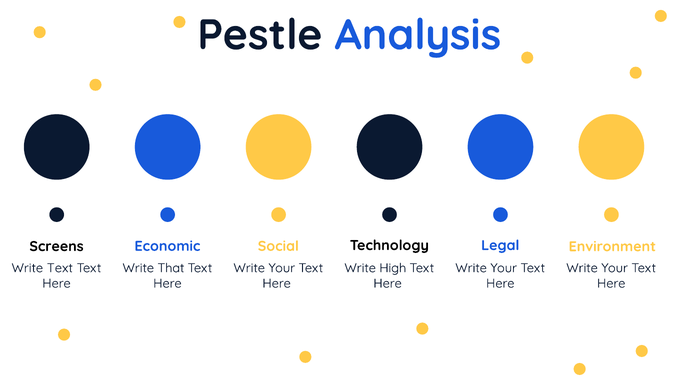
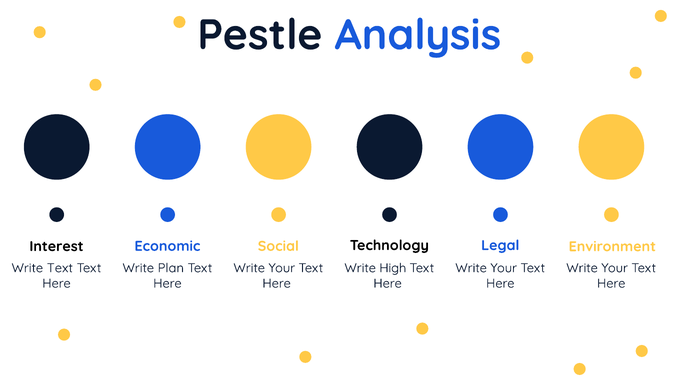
Screens: Screens -> Interest
That: That -> Plan
